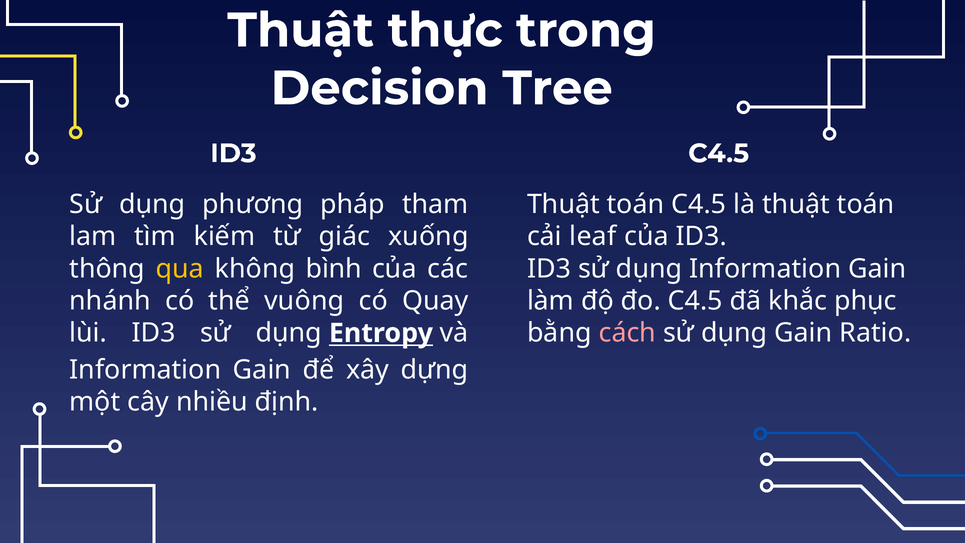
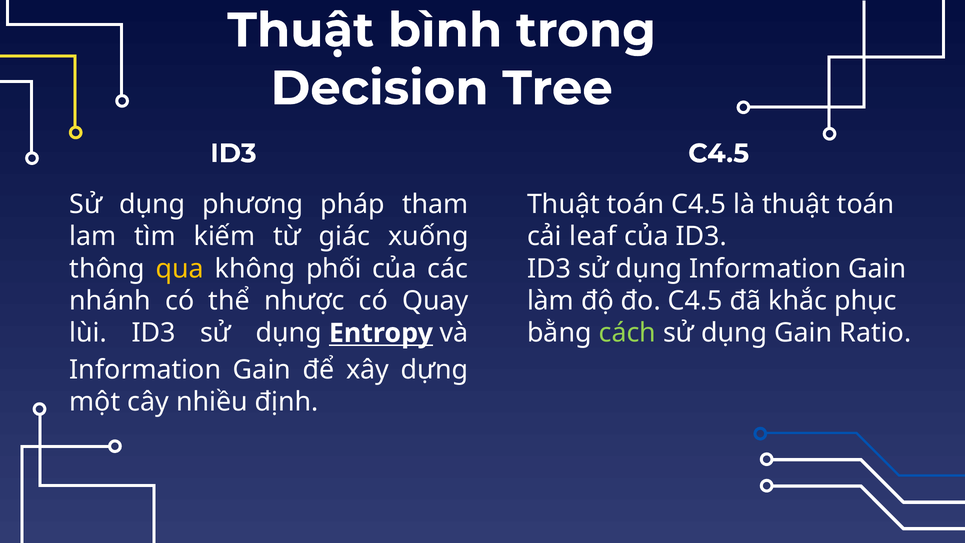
thực: thực -> bình
bình: bình -> phối
vuông: vuông -> nhược
cách colour: pink -> light green
